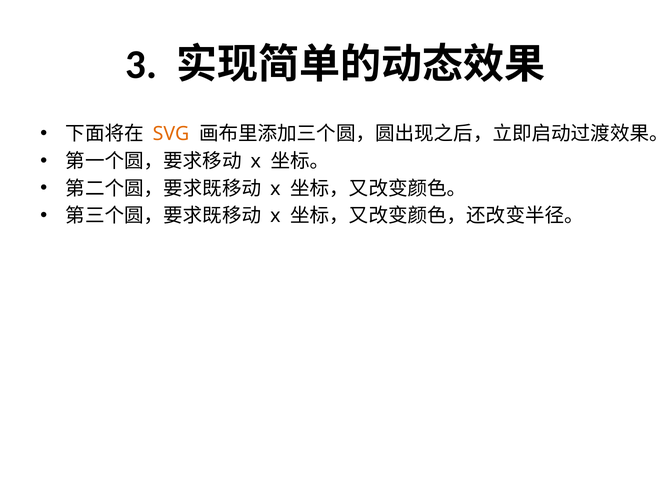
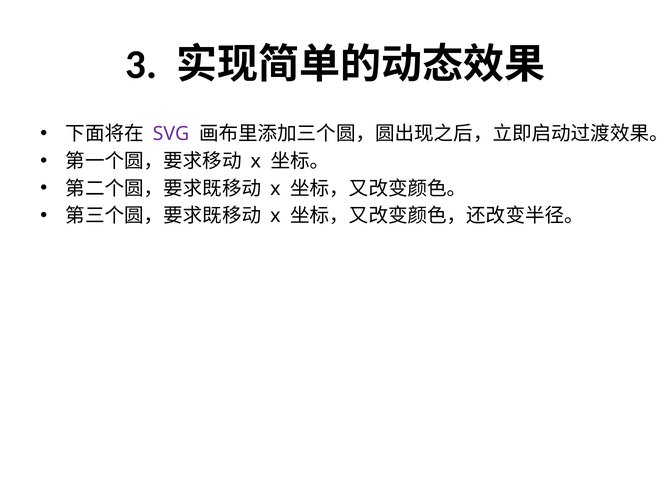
SVG colour: orange -> purple
